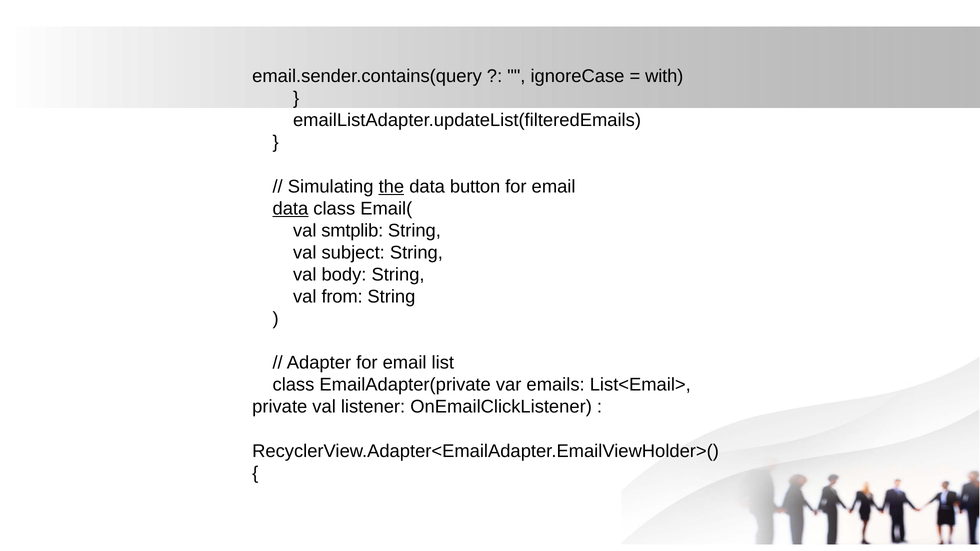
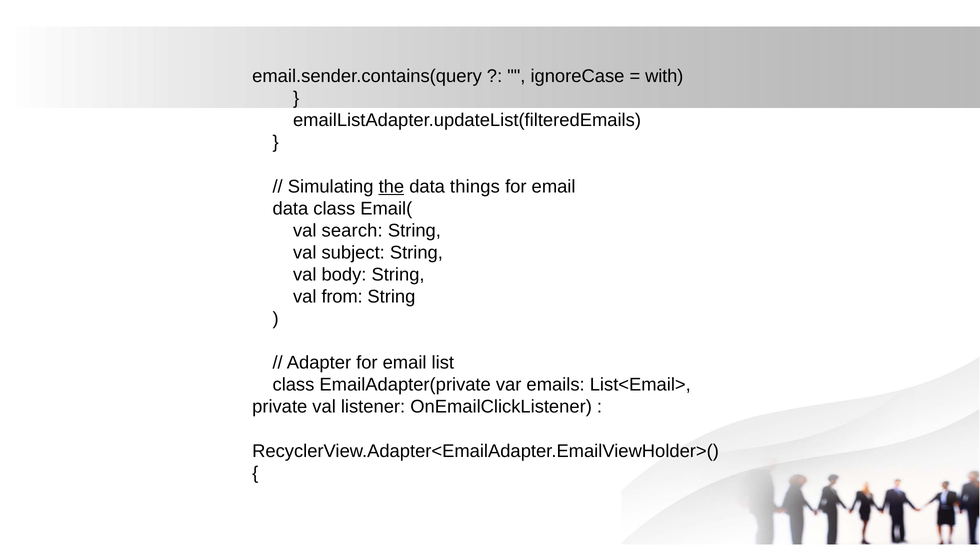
button: button -> things
data at (290, 209) underline: present -> none
smtplib: smtplib -> search
